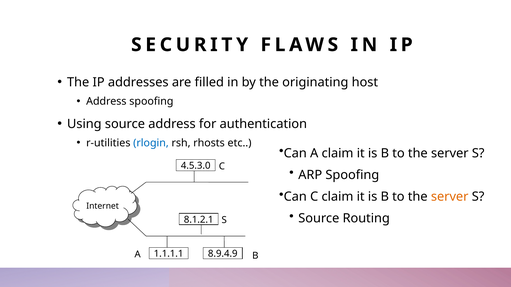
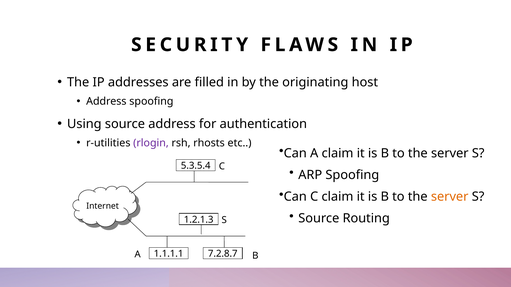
rlogin colour: blue -> purple
4.5.3.0: 4.5.3.0 -> 5.3.5.4
8.1.2.1: 8.1.2.1 -> 1.2.1.3
8.9.4.9: 8.9.4.9 -> 7.2.8.7
